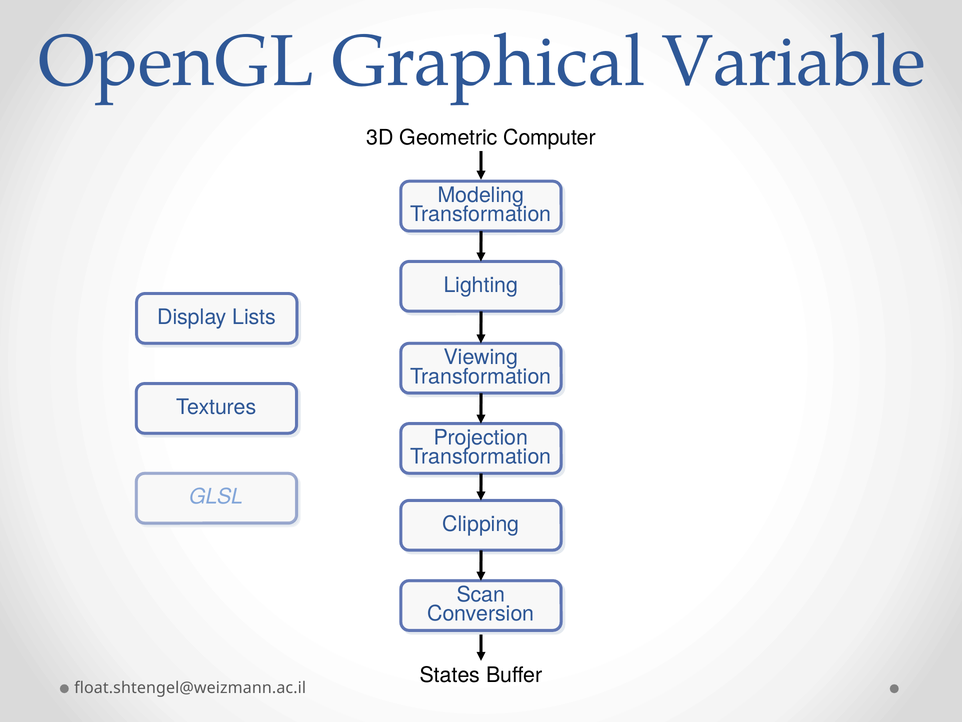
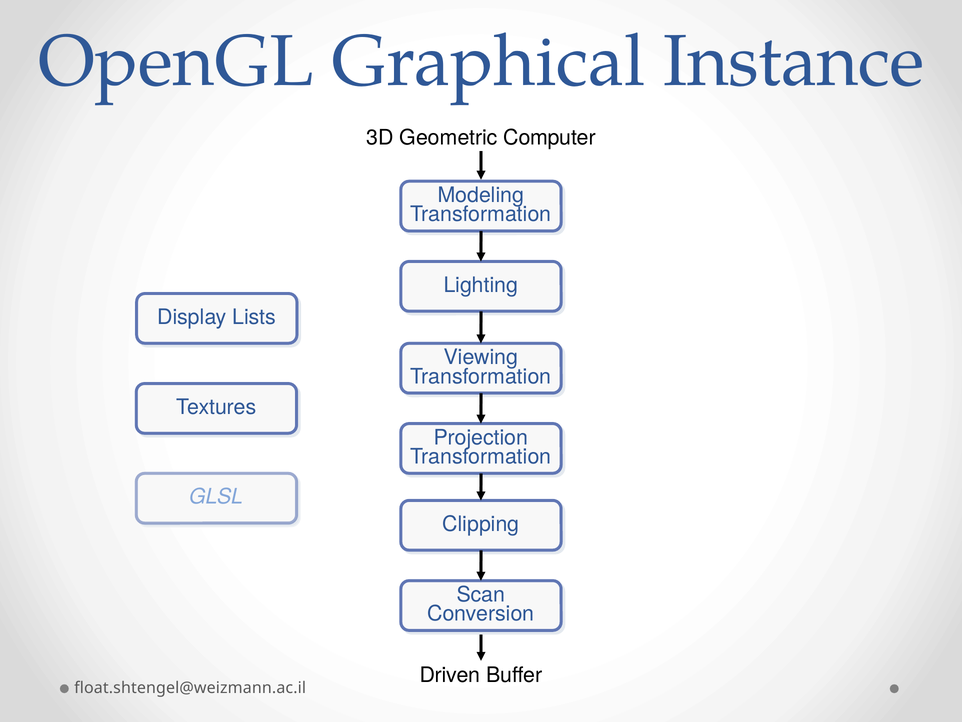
Variable: Variable -> Instance
States: States -> Driven
